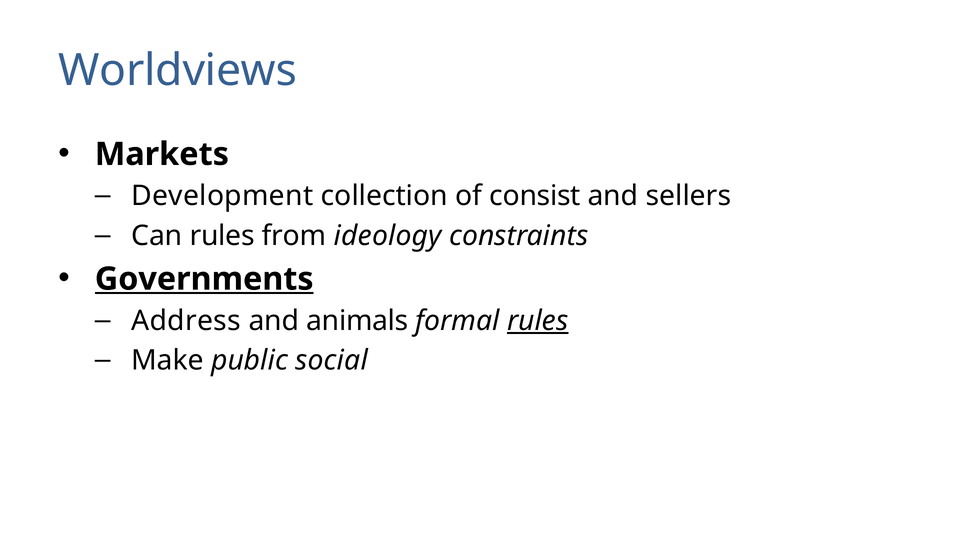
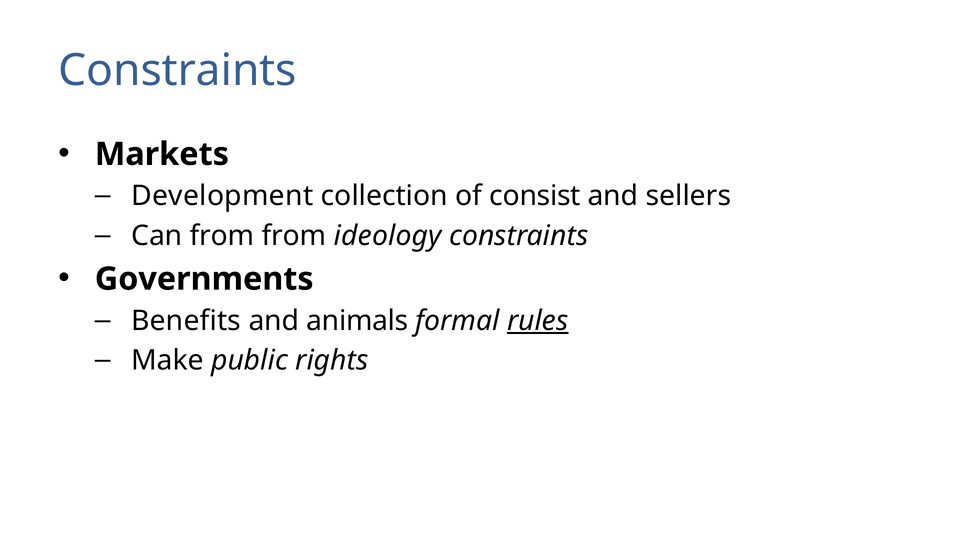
Worldviews at (178, 71): Worldviews -> Constraints
Can rules: rules -> from
Governments underline: present -> none
Address: Address -> Benefits
social: social -> rights
